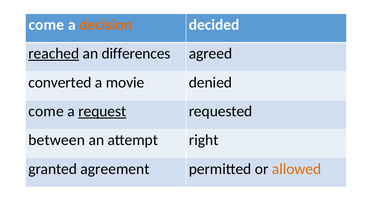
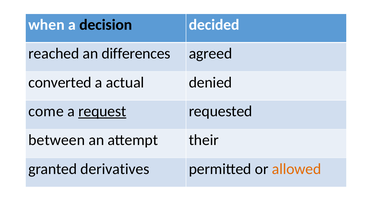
come at (46, 25): come -> when
decision colour: orange -> black
reached underline: present -> none
movie: movie -> actual
right: right -> their
agreement: agreement -> derivatives
